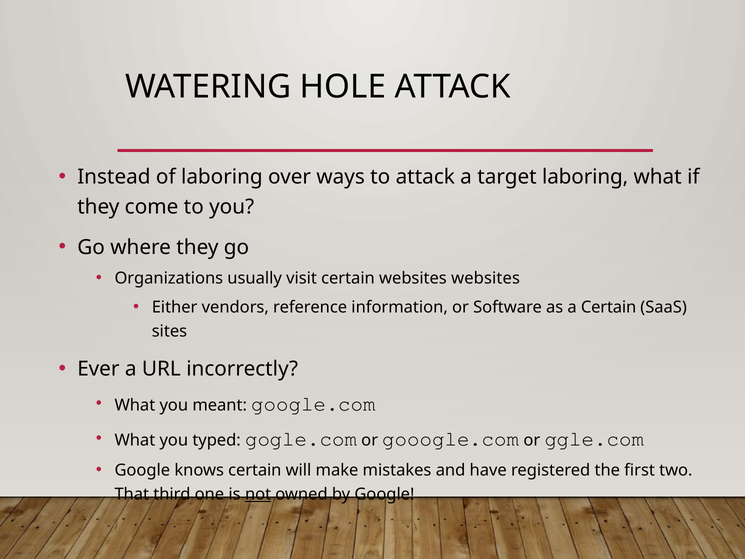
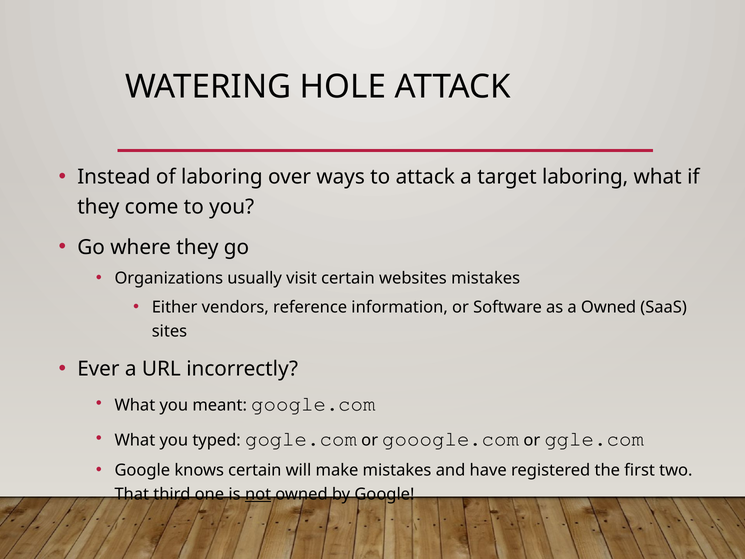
websites websites: websites -> mistakes
a Certain: Certain -> Owned
